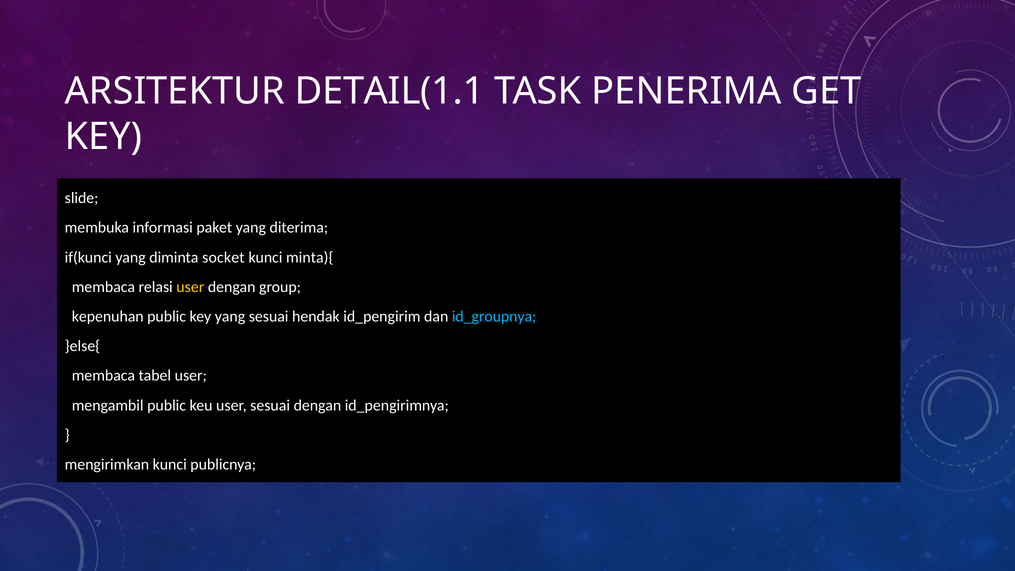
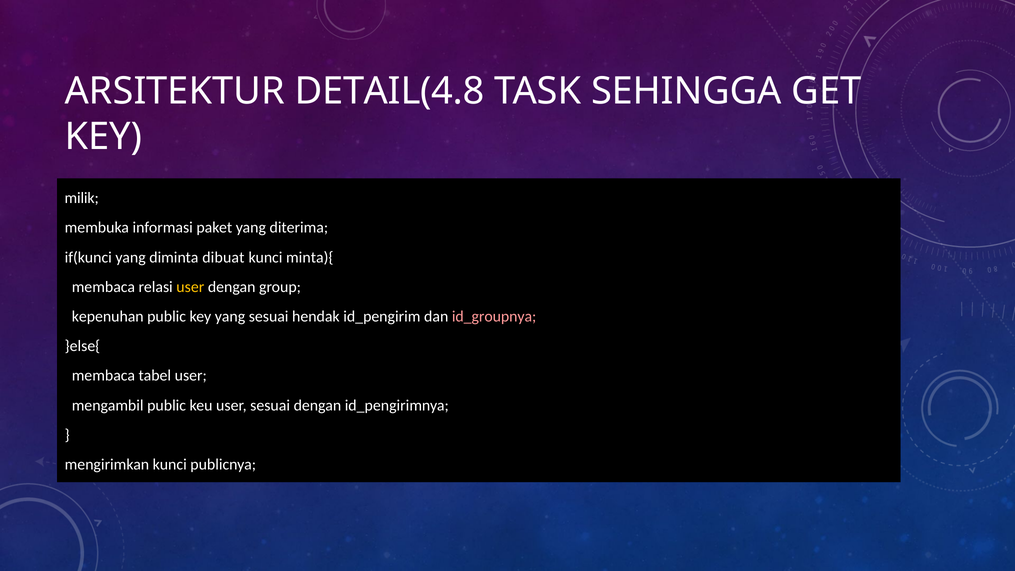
DETAIL(1.1: DETAIL(1.1 -> DETAIL(4.8
PENERIMA: PENERIMA -> SEHINGGA
slide: slide -> milik
socket: socket -> dibuat
id_groupnya colour: light blue -> pink
